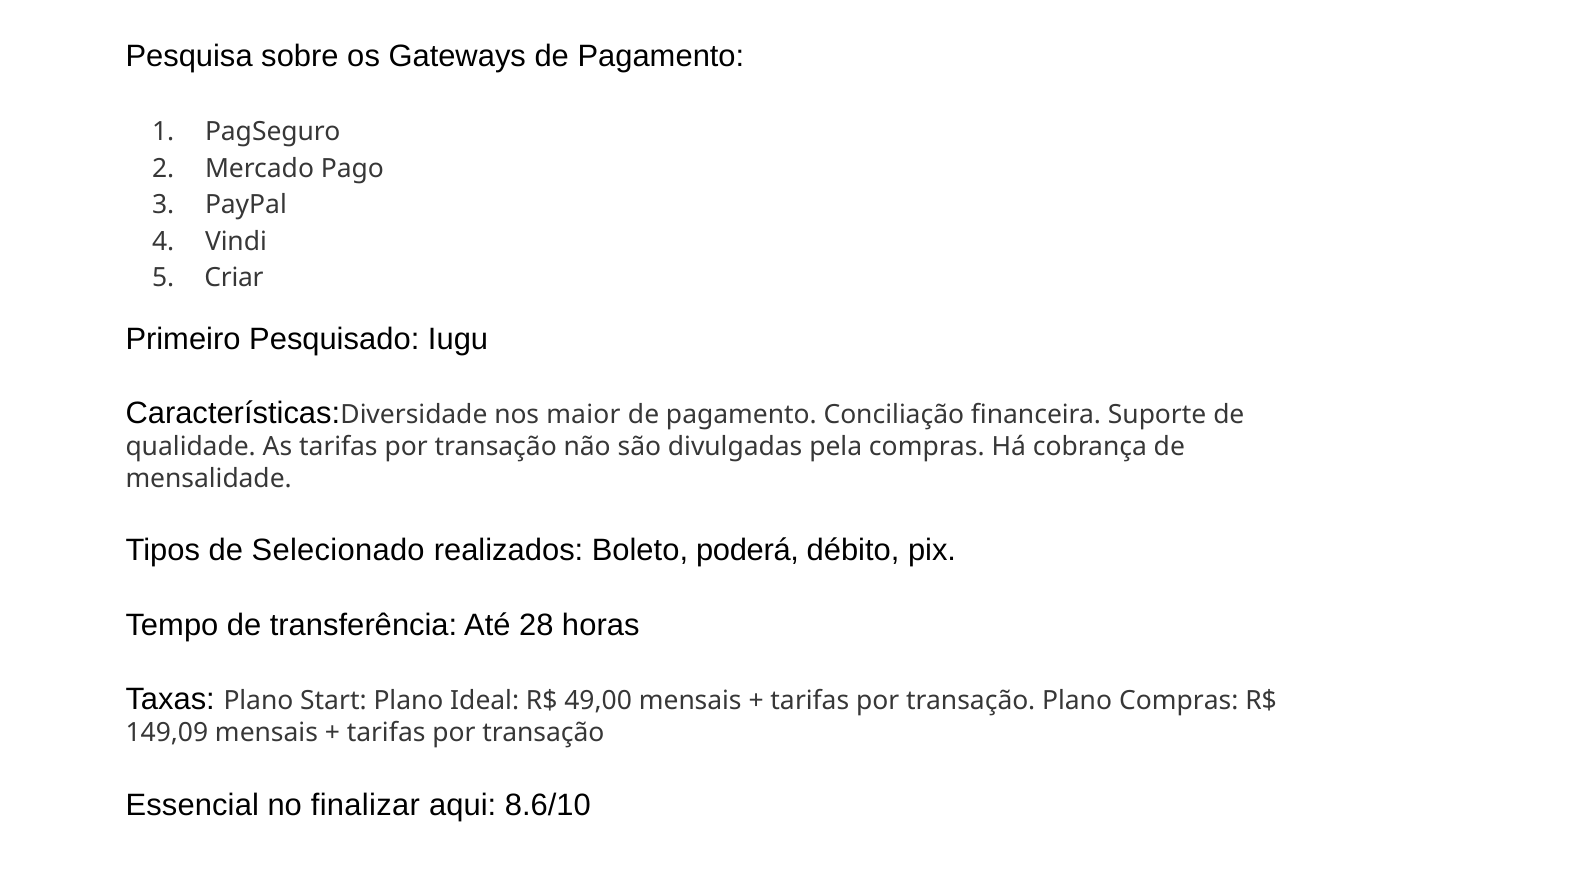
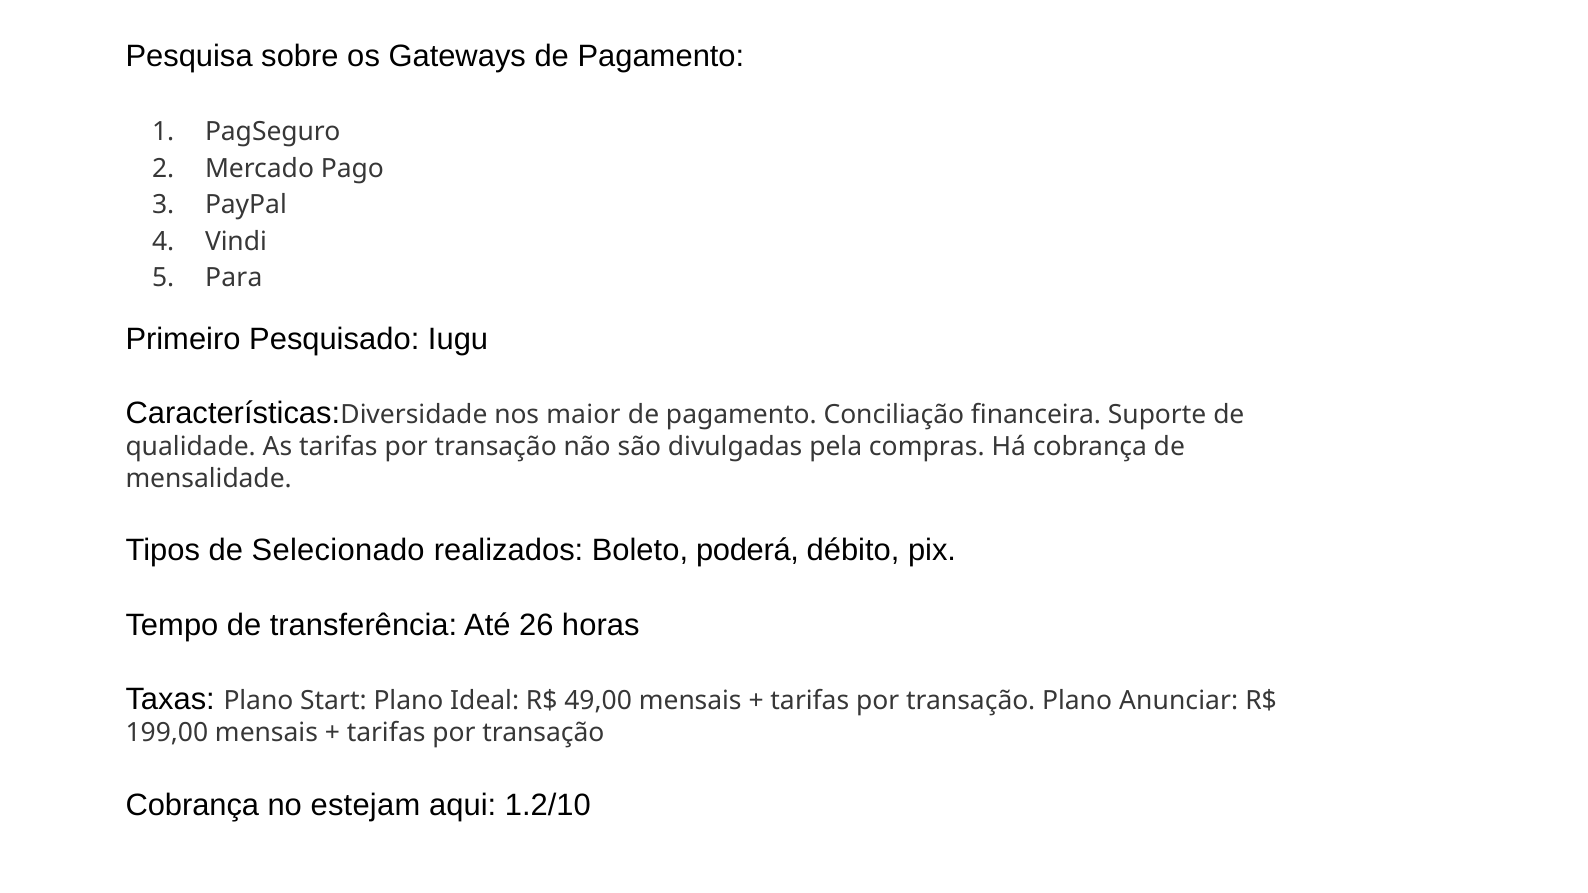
Criar: Criar -> Para
28: 28 -> 26
Plano Compras: Compras -> Anunciar
149,09: 149,09 -> 199,00
Essencial at (192, 805): Essencial -> Cobrança
finalizar: finalizar -> estejam
8.6/10: 8.6/10 -> 1.2/10
